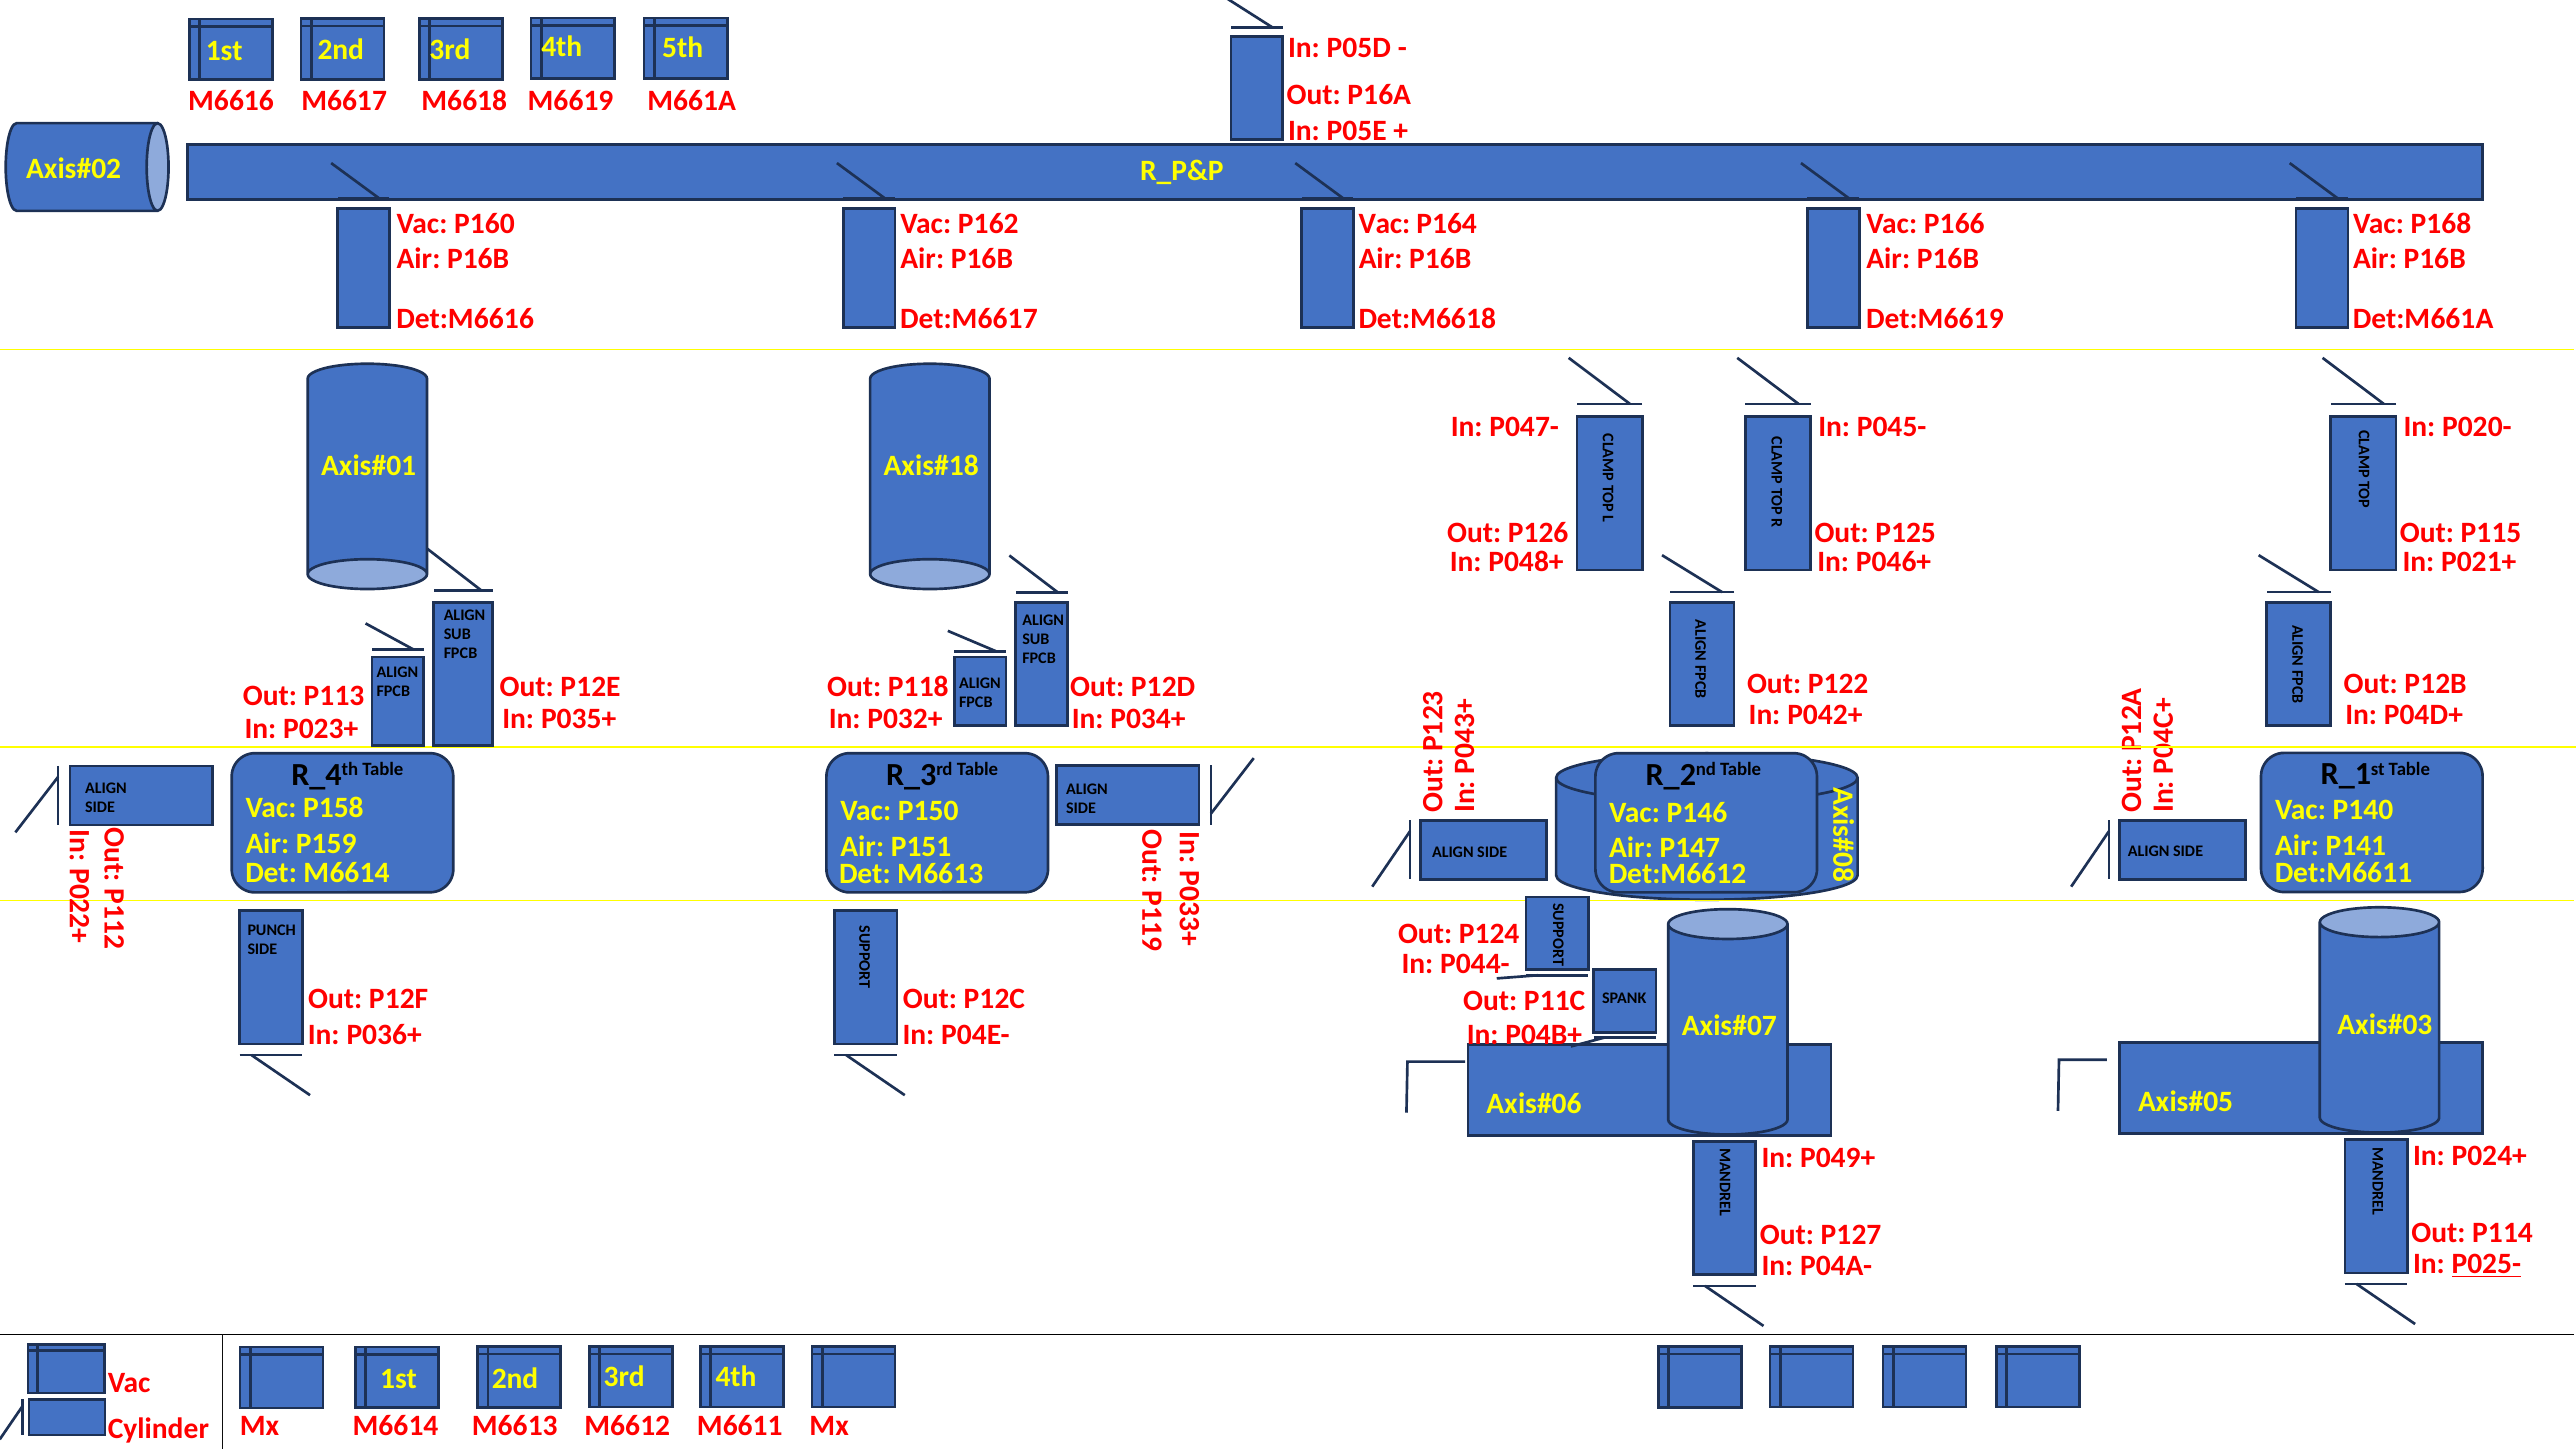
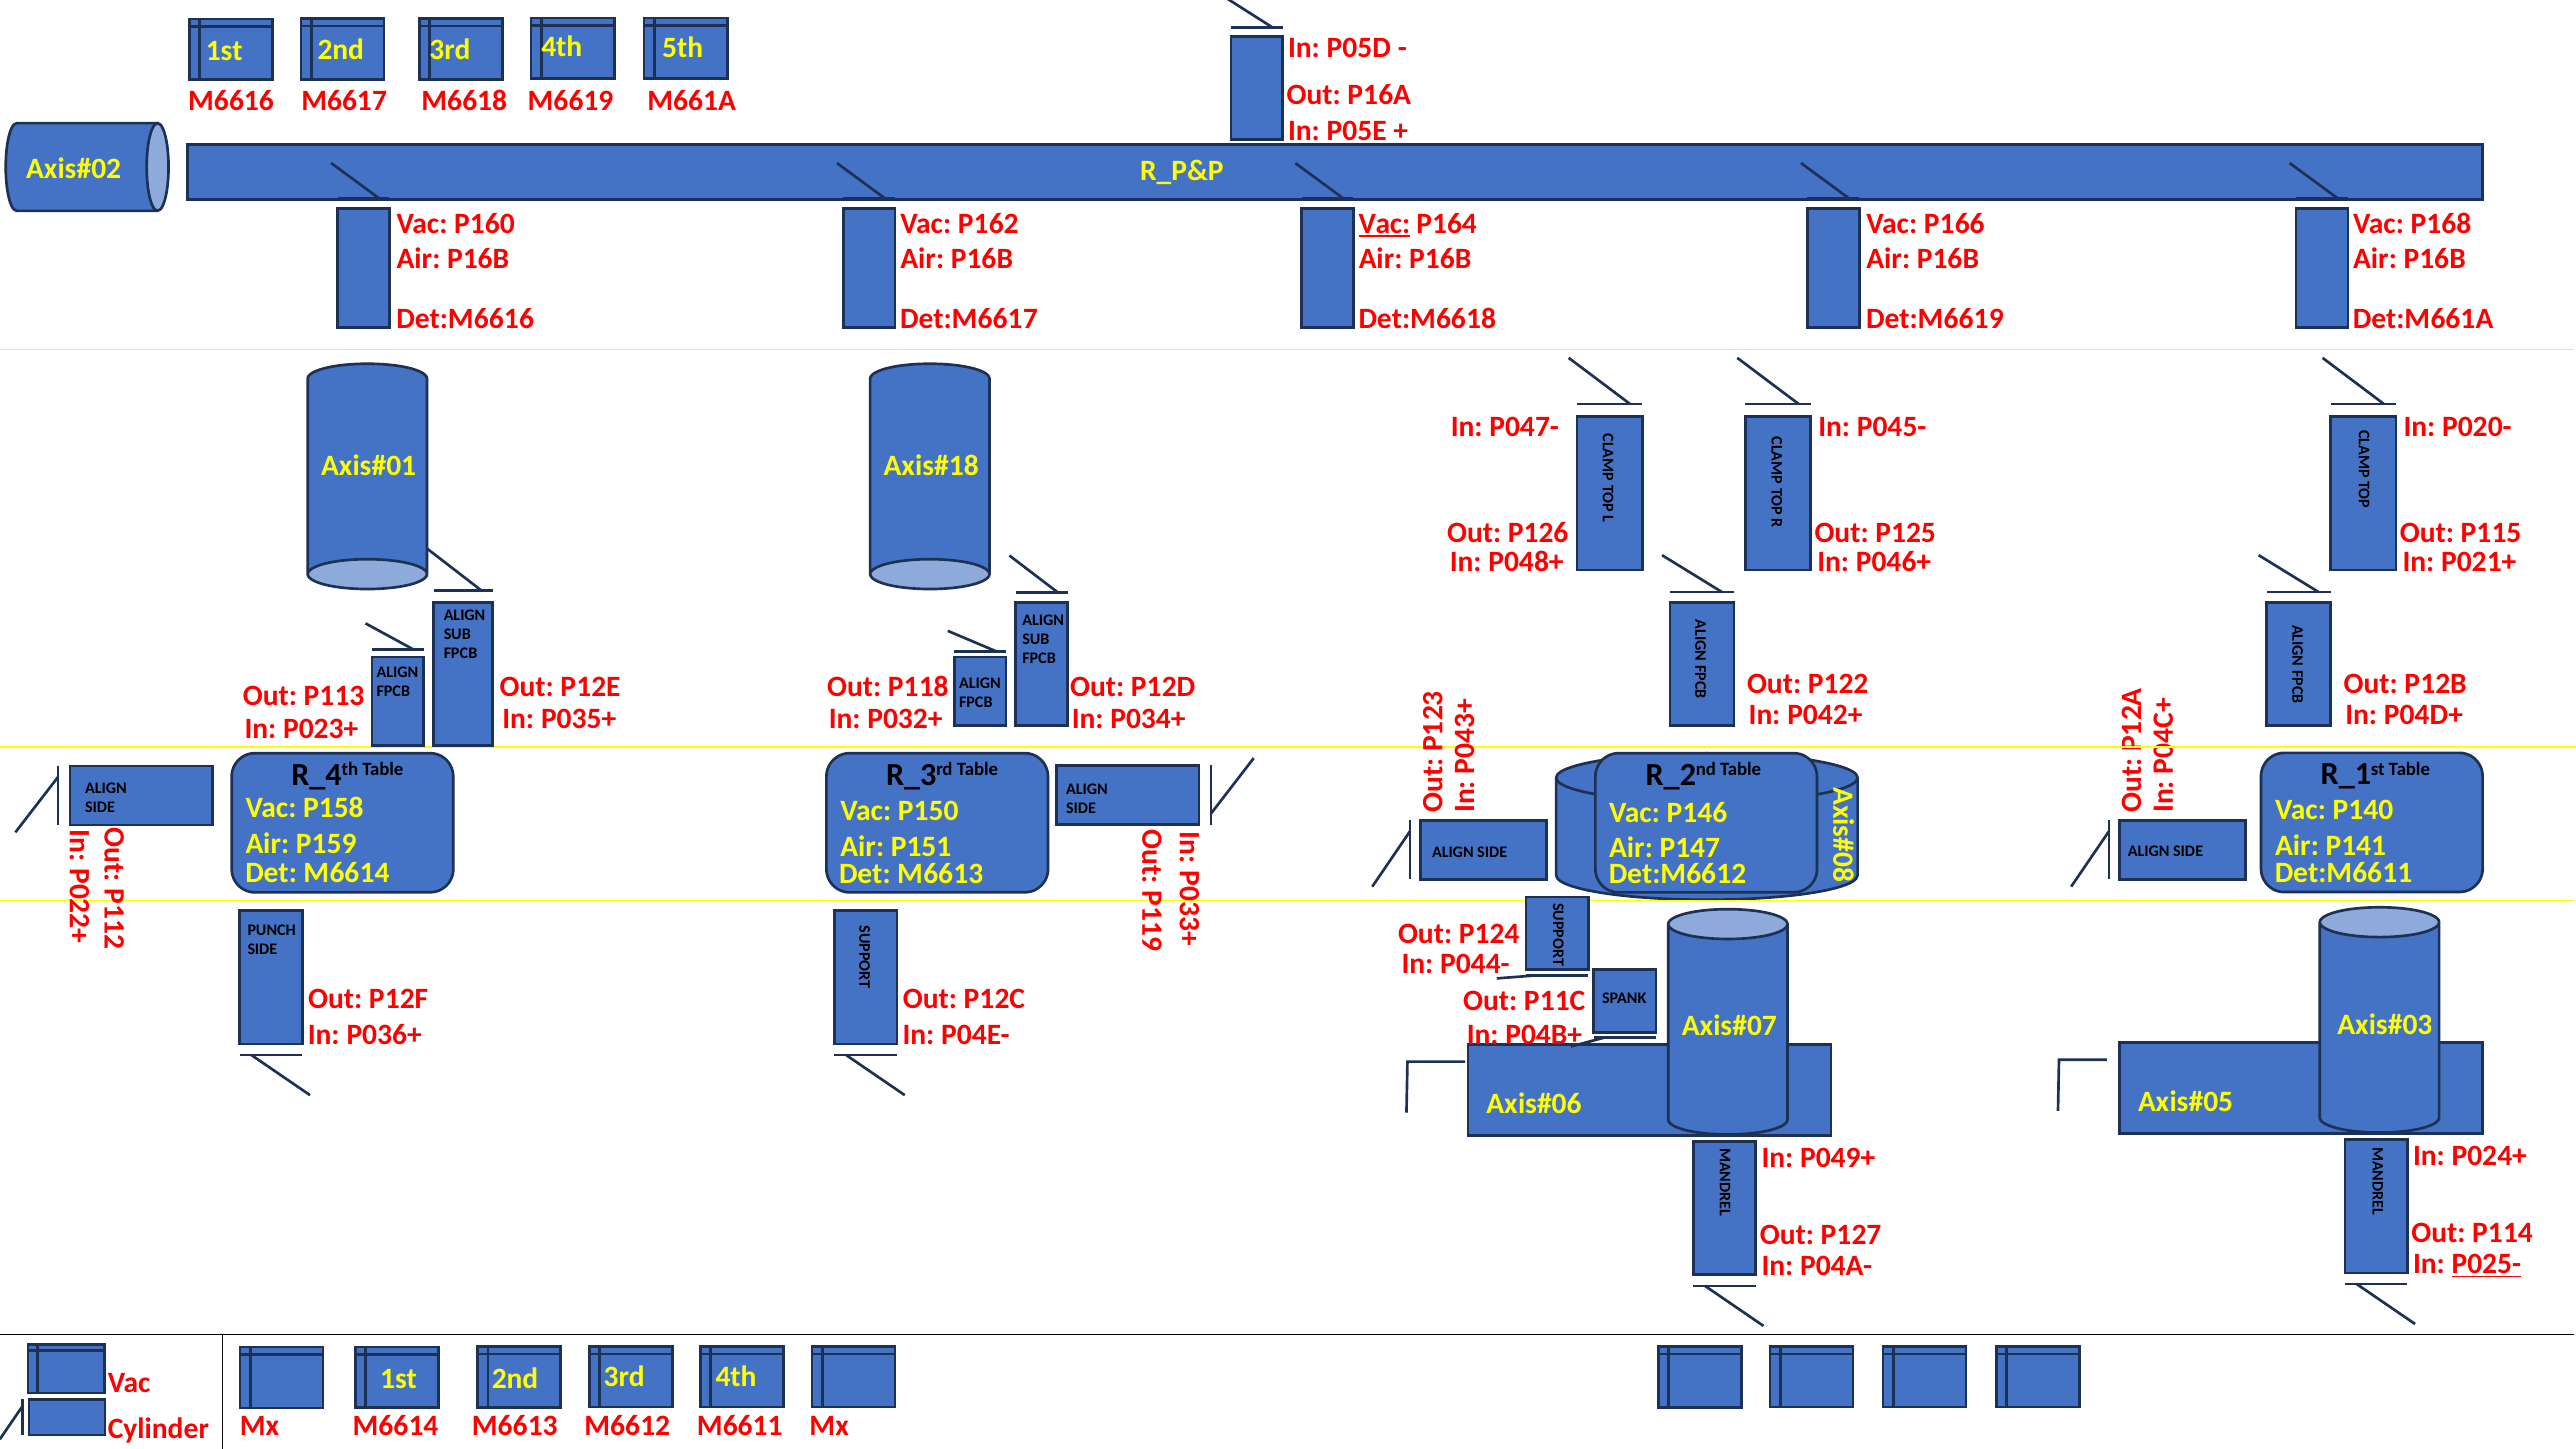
Vac at (1384, 223) underline: none -> present
